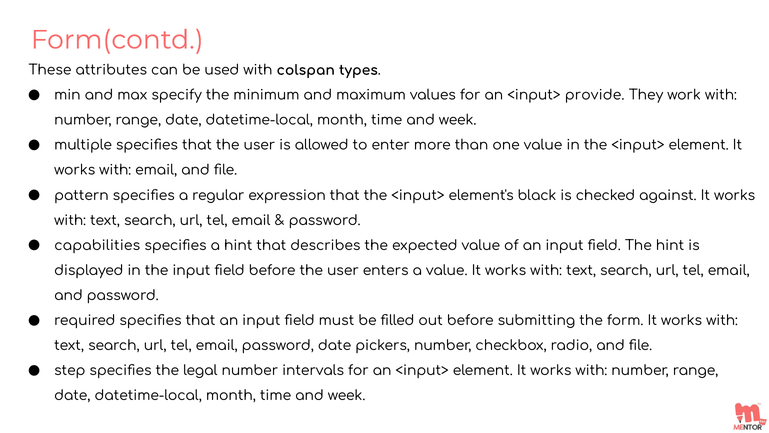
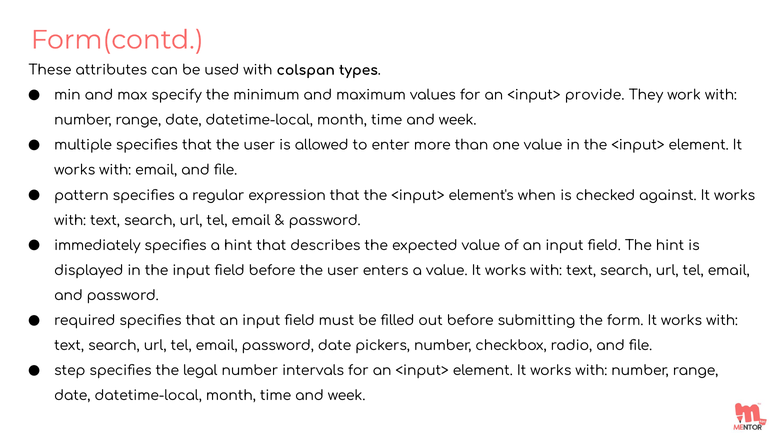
black: black -> when
capabilities: capabilities -> immediately
